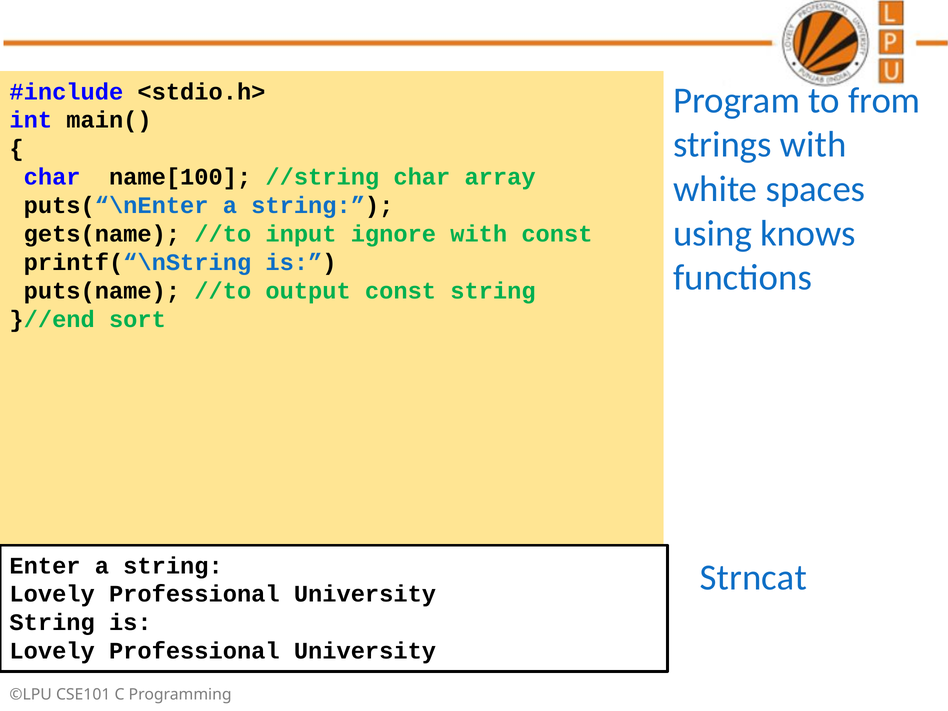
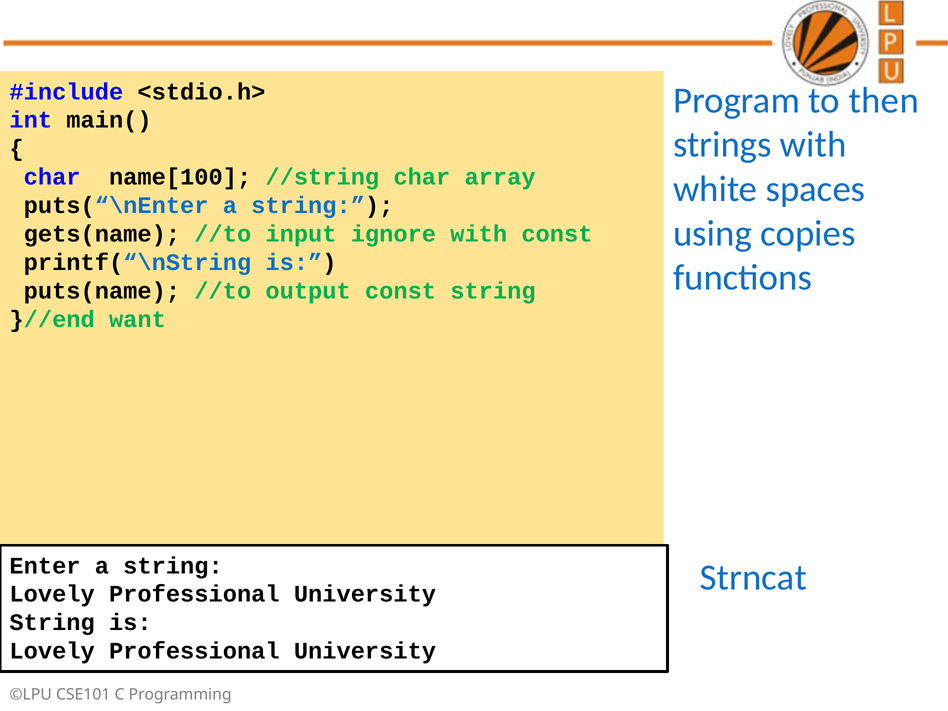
from: from -> then
knows: knows -> copies
sort: sort -> want
